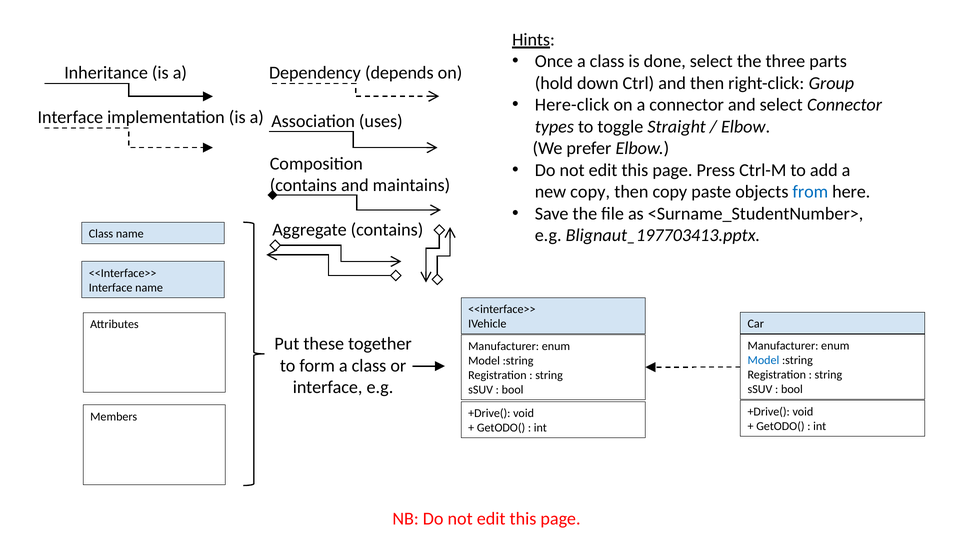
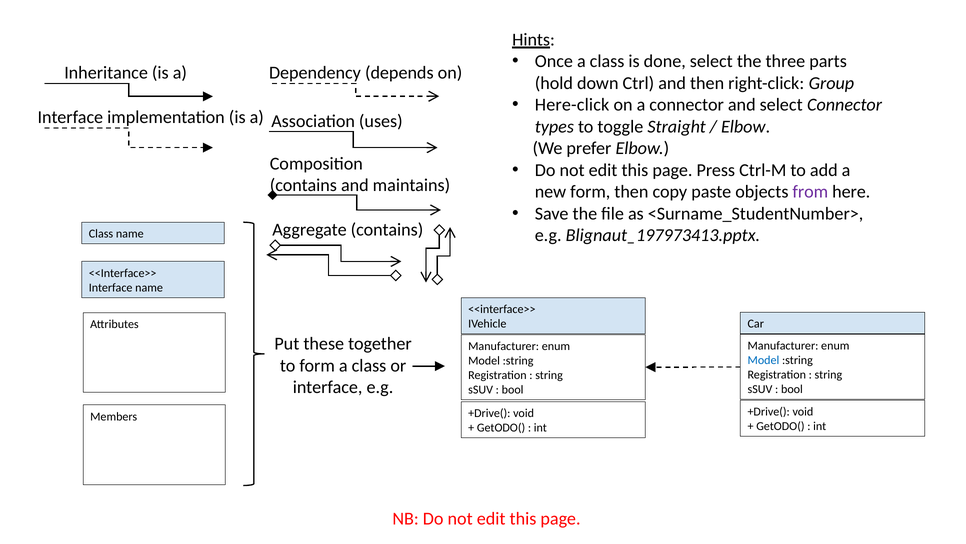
new copy: copy -> form
from colour: blue -> purple
Blignaut_197703413.pptx: Blignaut_197703413.pptx -> Blignaut_197973413.pptx
